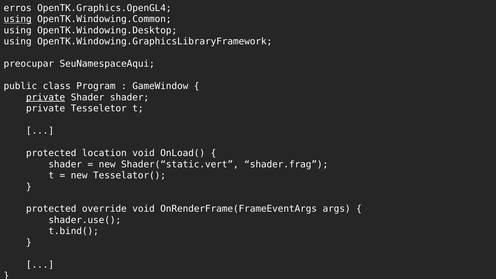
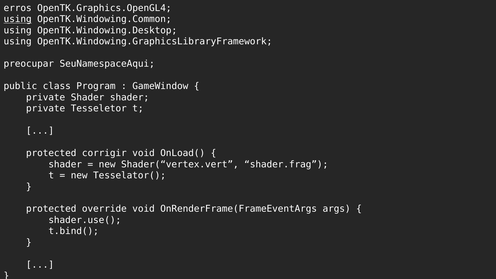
private at (46, 97) underline: present -> none
location: location -> corrigir
Shader(“static.vert: Shader(“static.vert -> Shader(“vertex.vert
